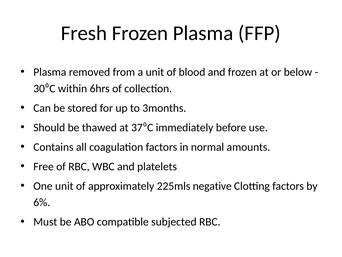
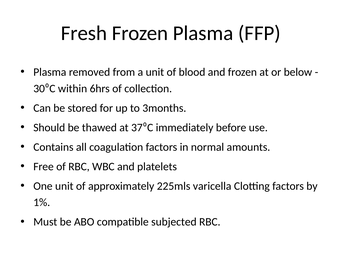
negative: negative -> varicella
6%: 6% -> 1%
